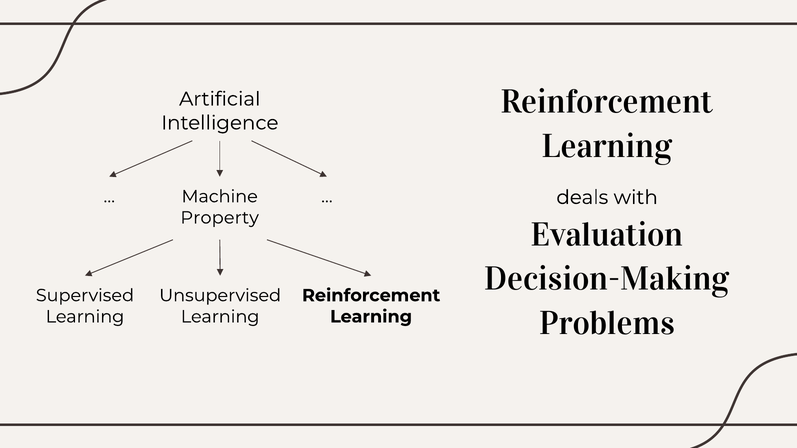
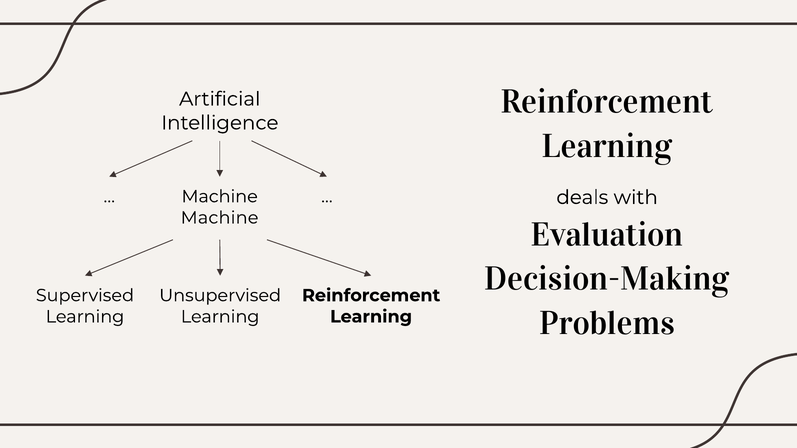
Property at (220, 218): Property -> Machine
